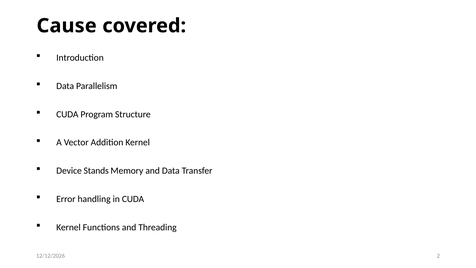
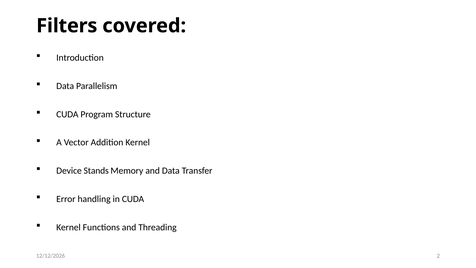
Cause: Cause -> Filters
